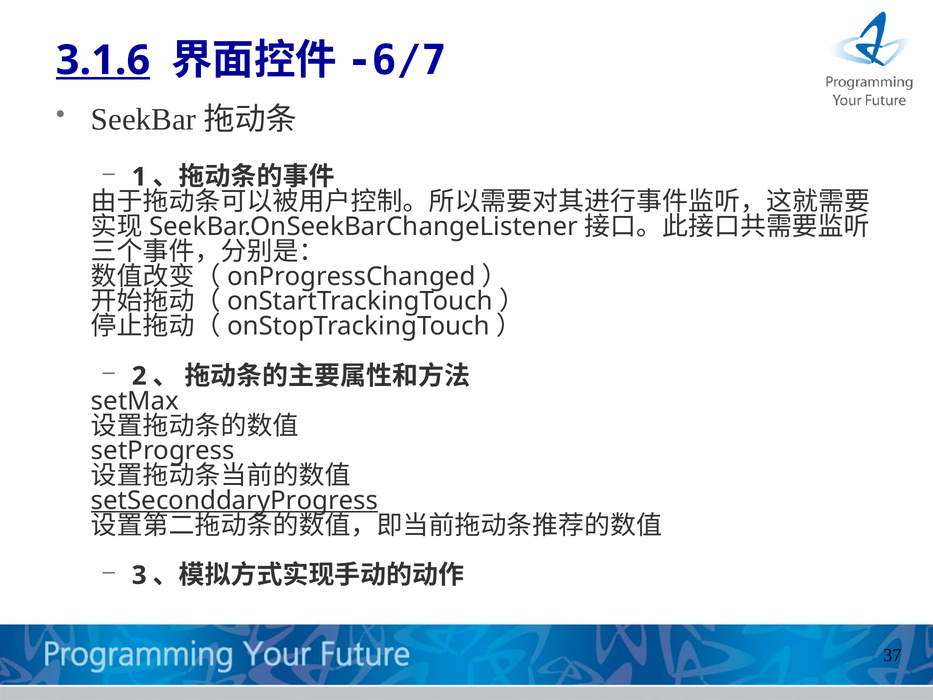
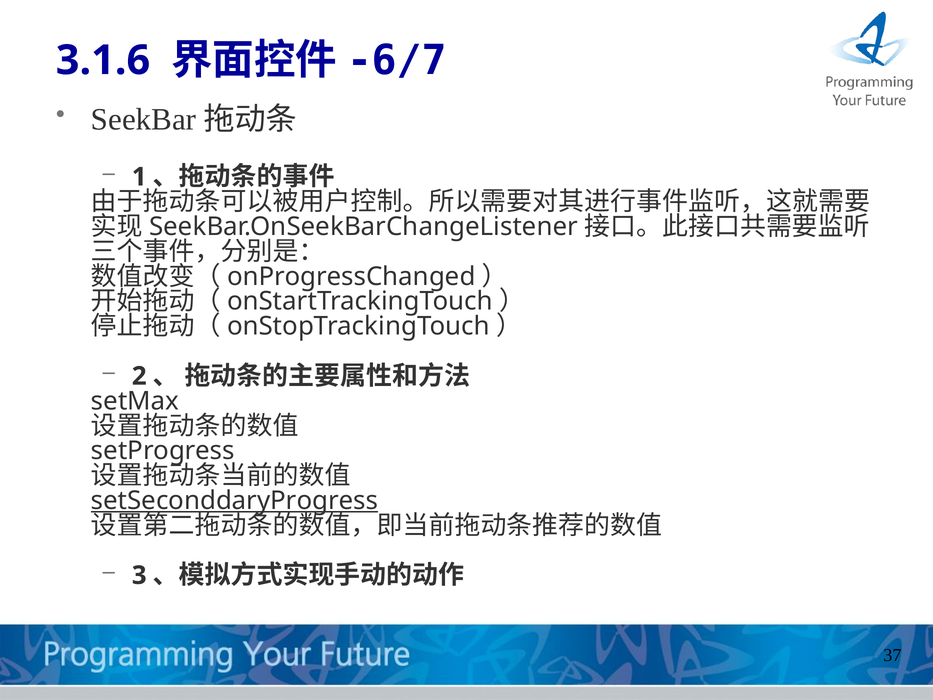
3.1.6 underline: present -> none
